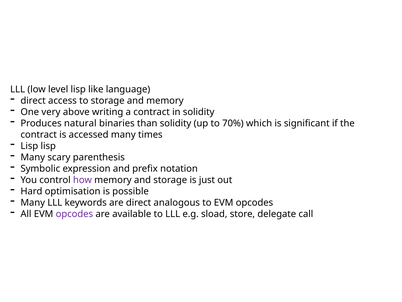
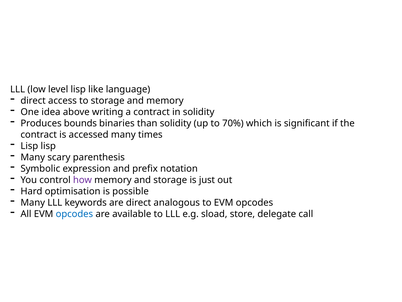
very: very -> idea
natural: natural -> bounds
opcodes at (74, 214) colour: purple -> blue
